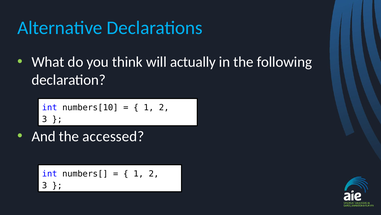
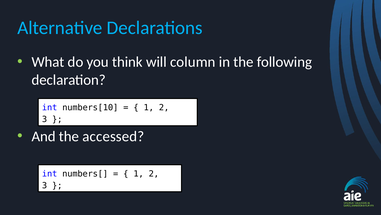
actually: actually -> column
